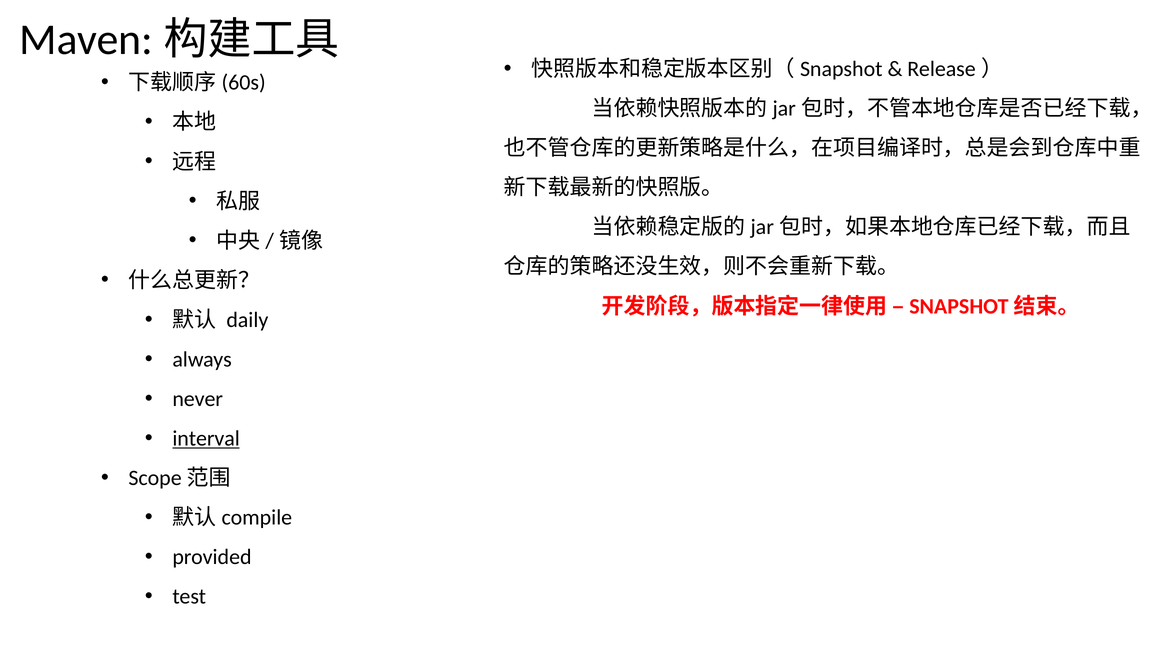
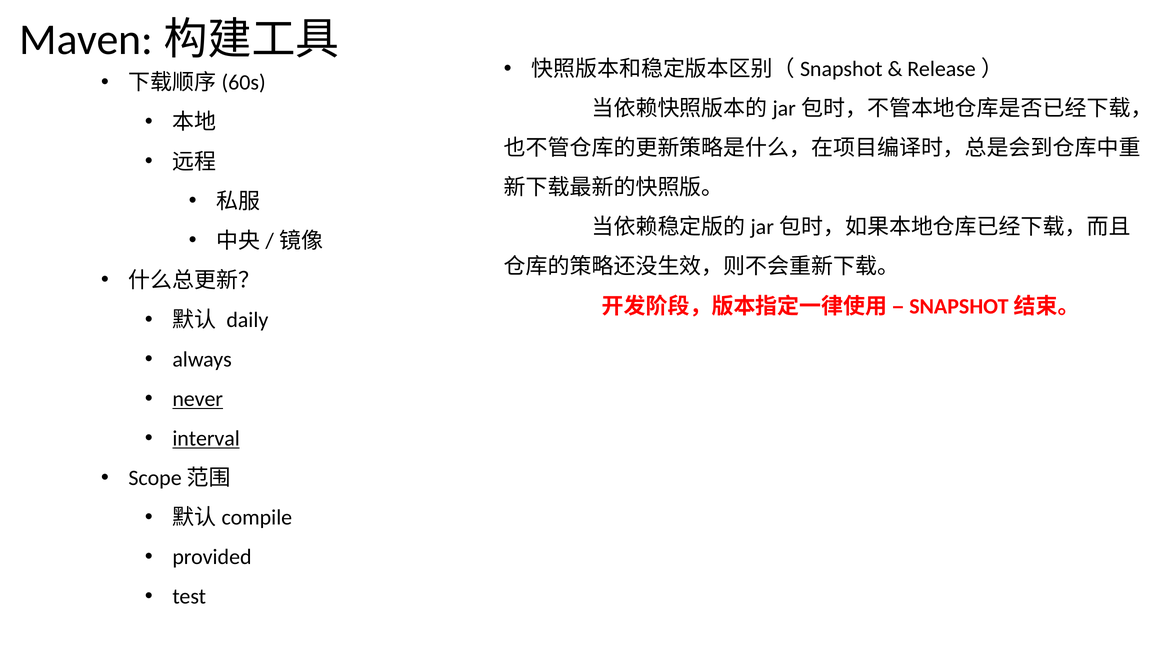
never underline: none -> present
